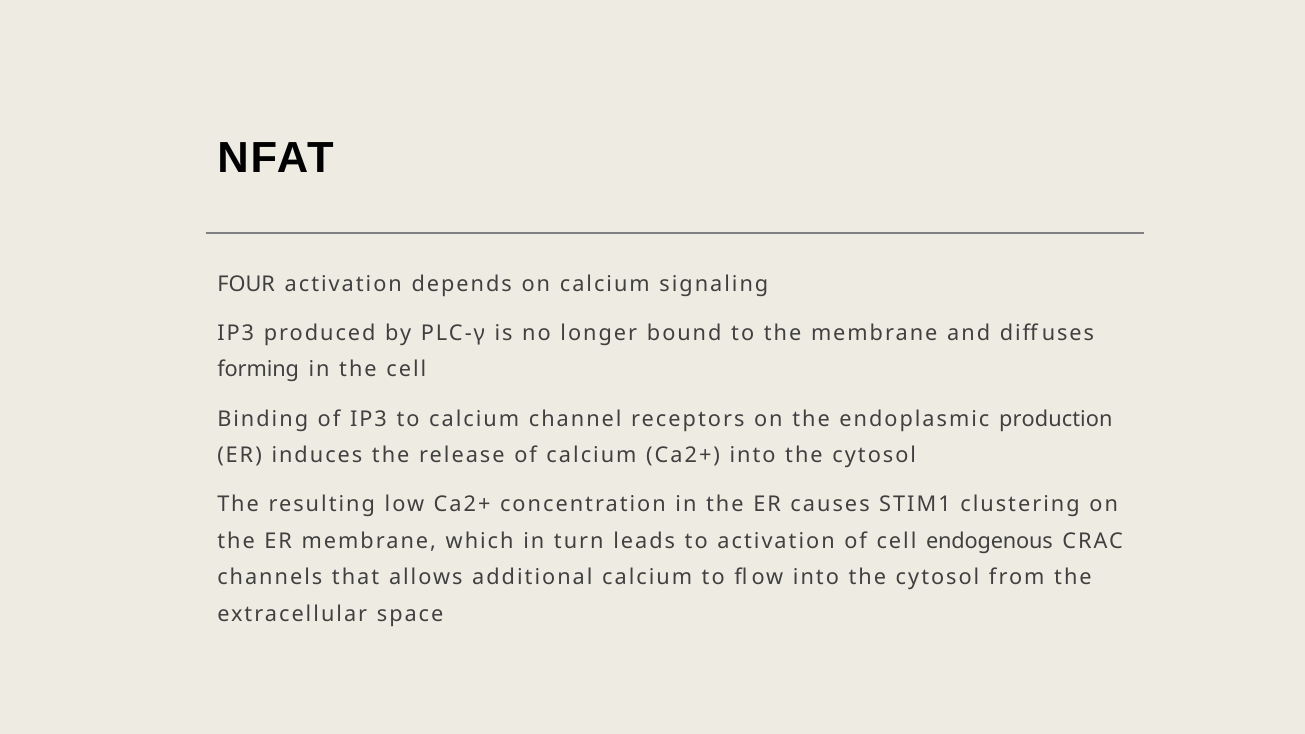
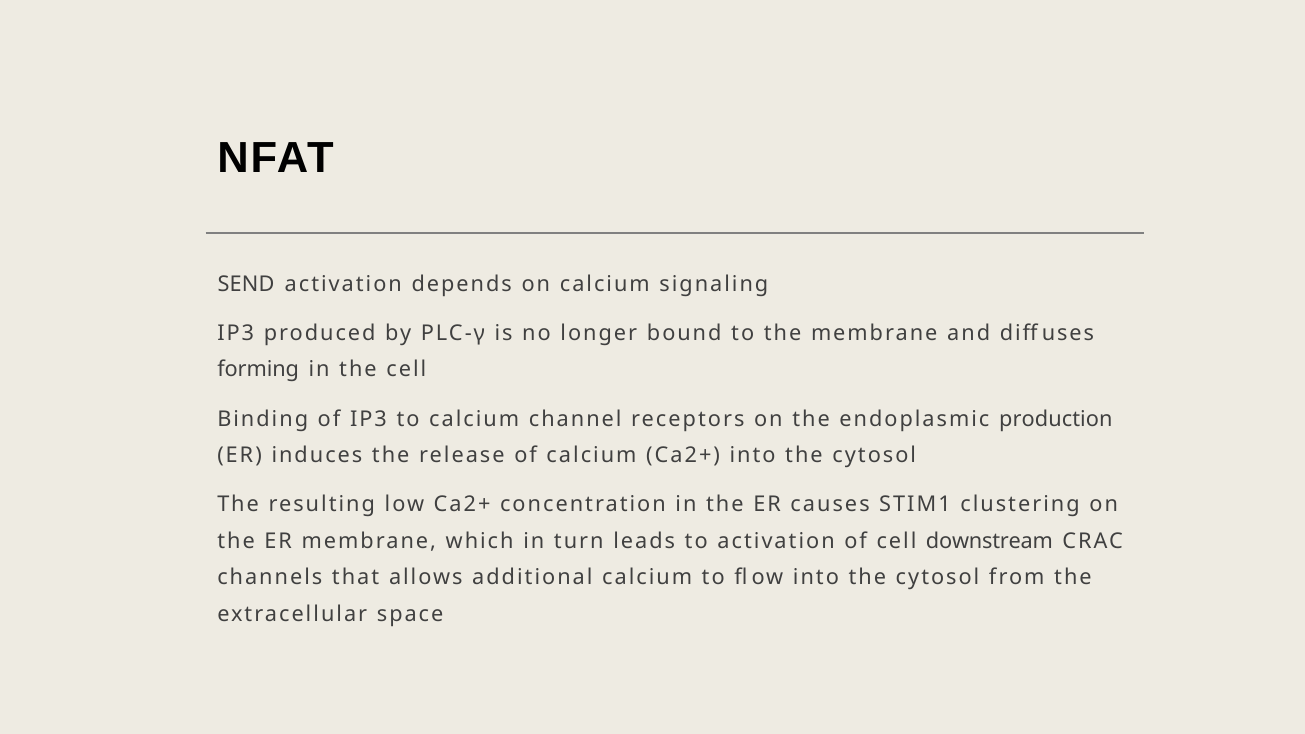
FOUR: FOUR -> SEND
endogenous: endogenous -> downstream
